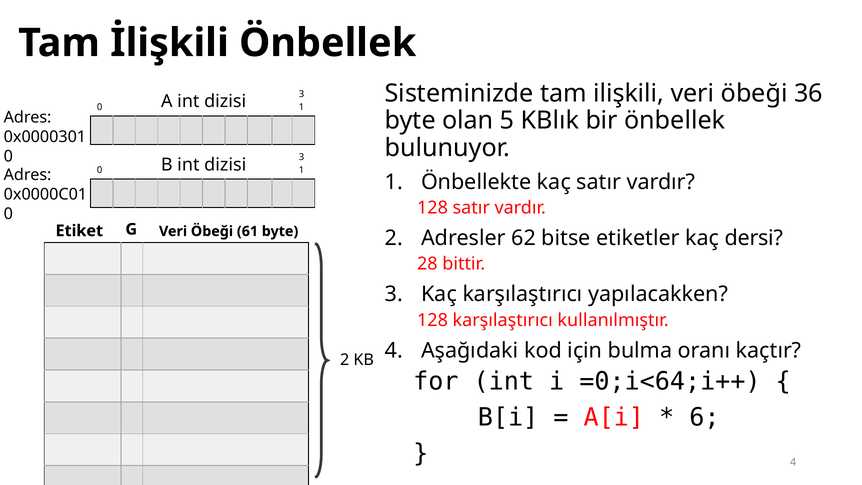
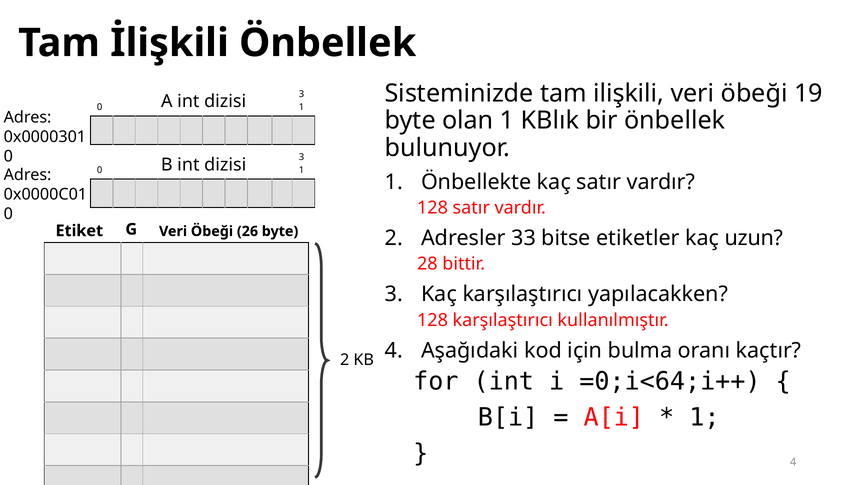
36: 36 -> 19
olan 5: 5 -> 1
61: 61 -> 26
62: 62 -> 33
dersi: dersi -> uzun
6 at (704, 417): 6 -> 1
